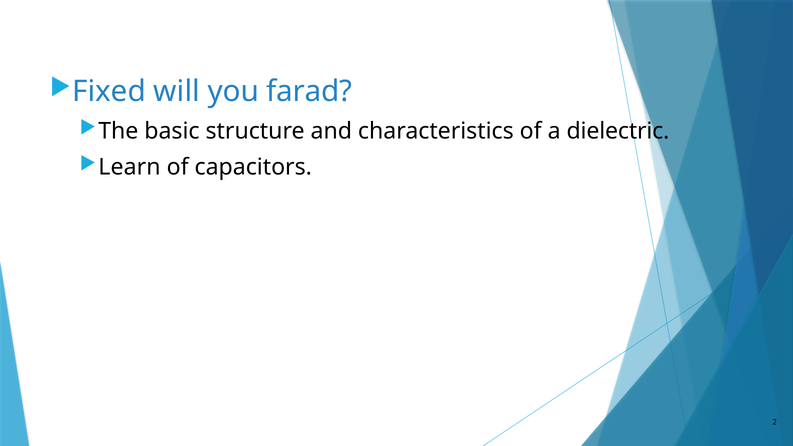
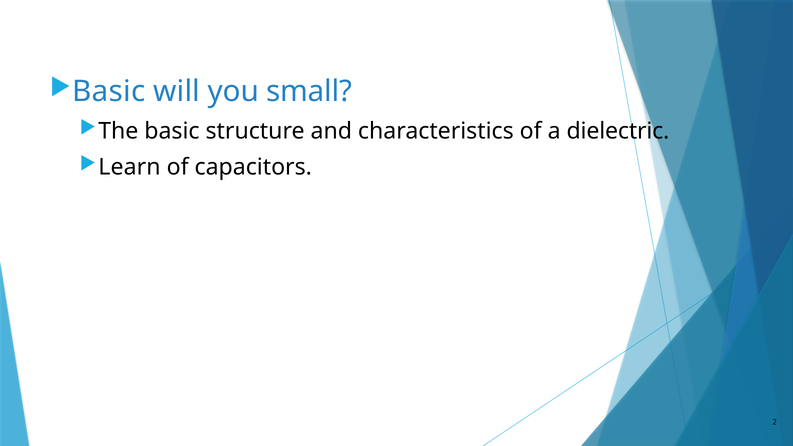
Fixed at (109, 91): Fixed -> Basic
farad: farad -> small
